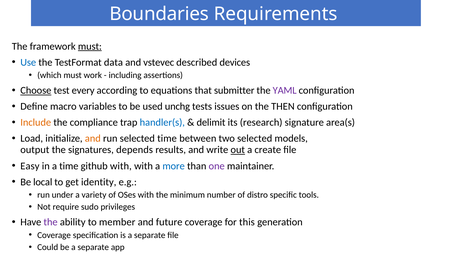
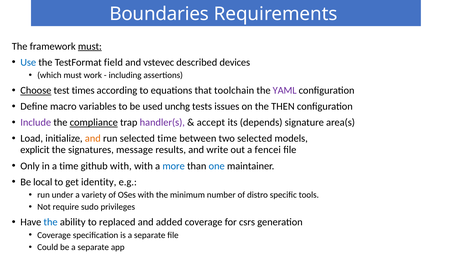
data: data -> field
every: every -> times
submitter: submitter -> toolchain
Include colour: orange -> purple
compliance underline: none -> present
handler(s colour: blue -> purple
delimit: delimit -> accept
research: research -> depends
output: output -> explicit
depends: depends -> message
out underline: present -> none
create: create -> fencei
Easy: Easy -> Only
one colour: purple -> blue
the at (51, 222) colour: purple -> blue
member: member -> replaced
future: future -> added
this: this -> csrs
